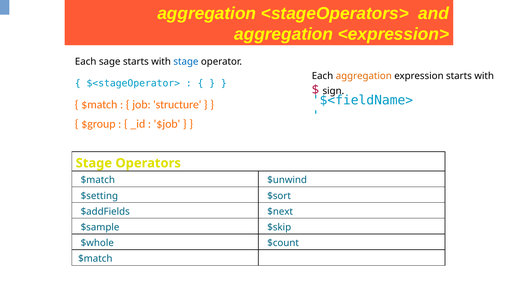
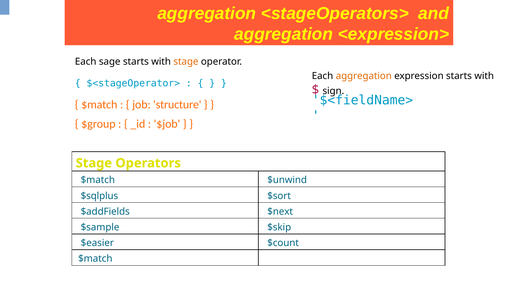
stage at (186, 62) colour: blue -> orange
$setting: $setting -> $sqlplus
$whole: $whole -> $easier
